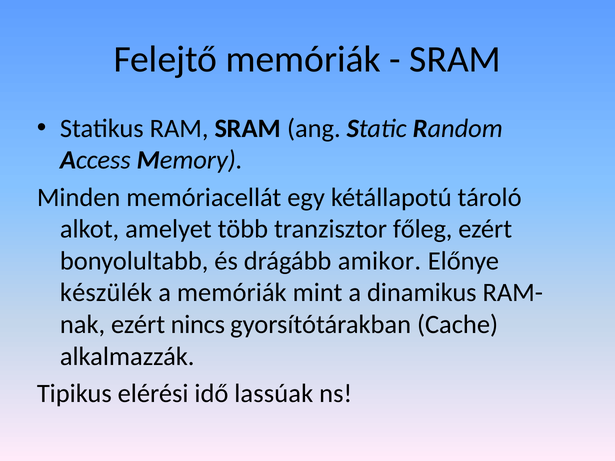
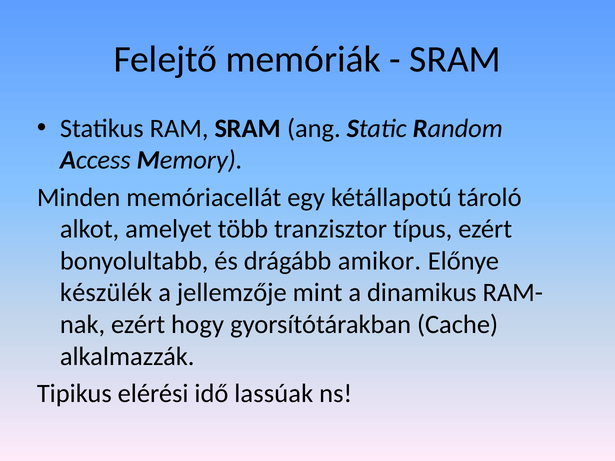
főleg: főleg -> típus
a memóriák: memóriák -> jellemzője
nincs: nincs -> hogy
